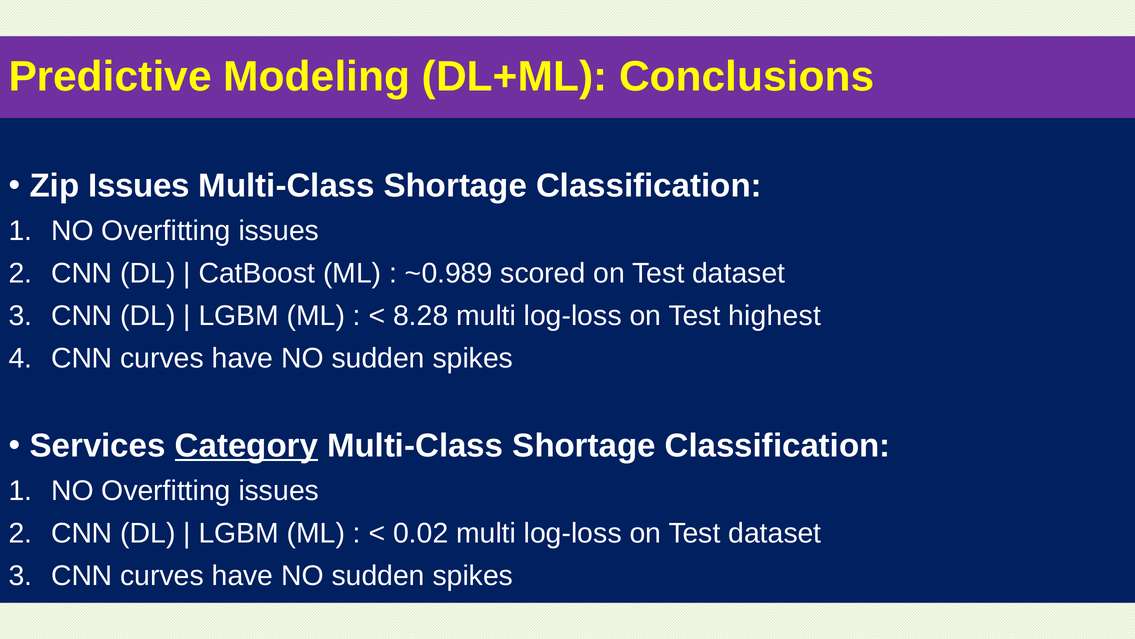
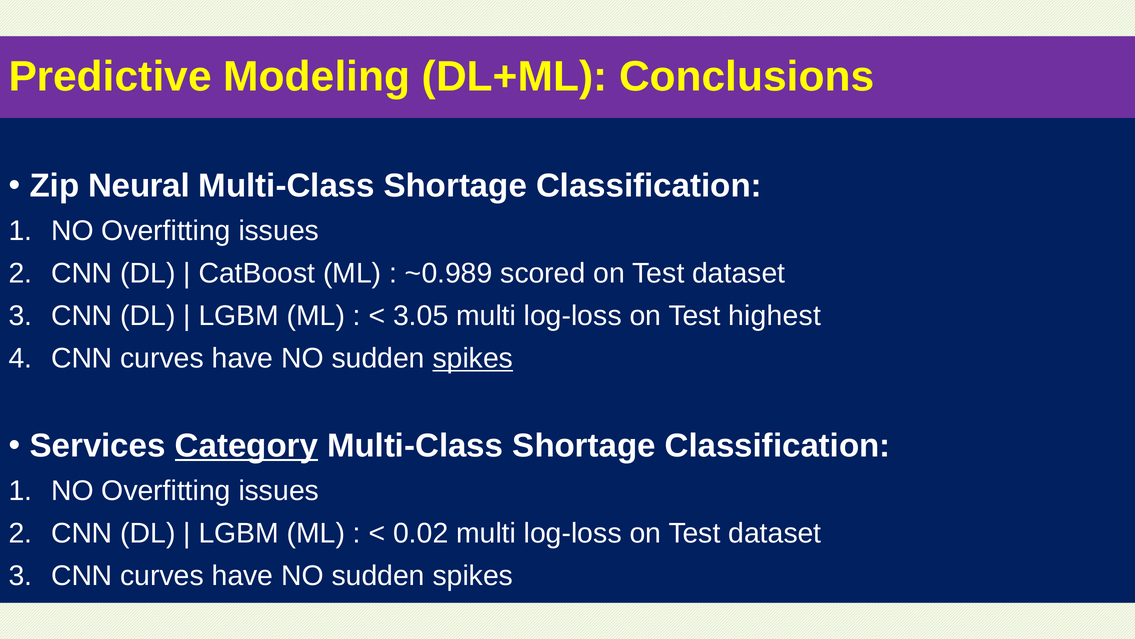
Zip Issues: Issues -> Neural
8.28: 8.28 -> 3.05
spikes at (473, 358) underline: none -> present
